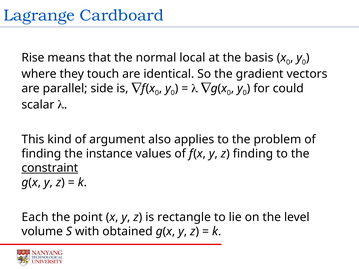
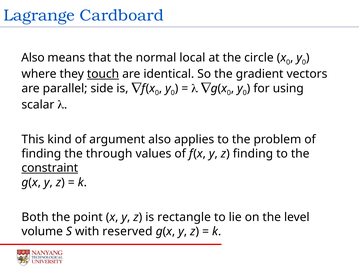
Rise at (33, 58): Rise -> Also
basis: basis -> circle
touch underline: none -> present
could: could -> using
instance: instance -> through
Each: Each -> Both
obtained: obtained -> reserved
